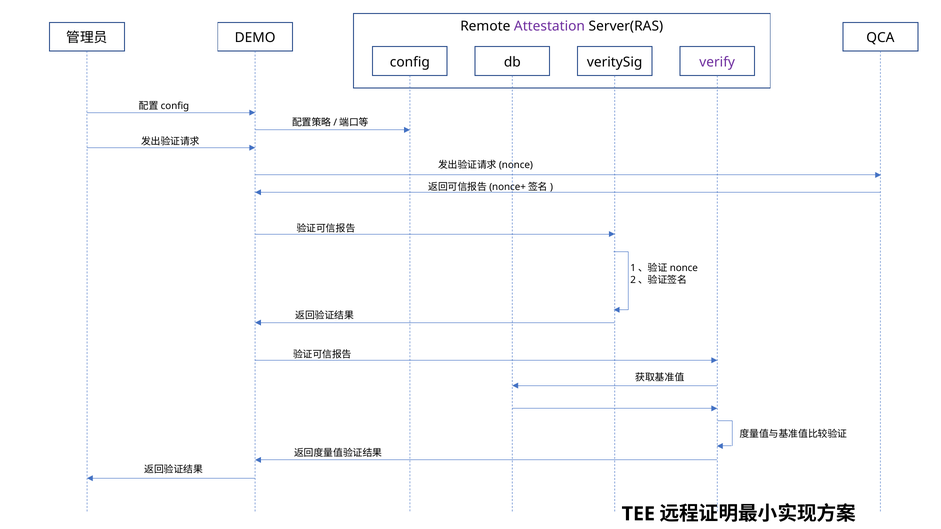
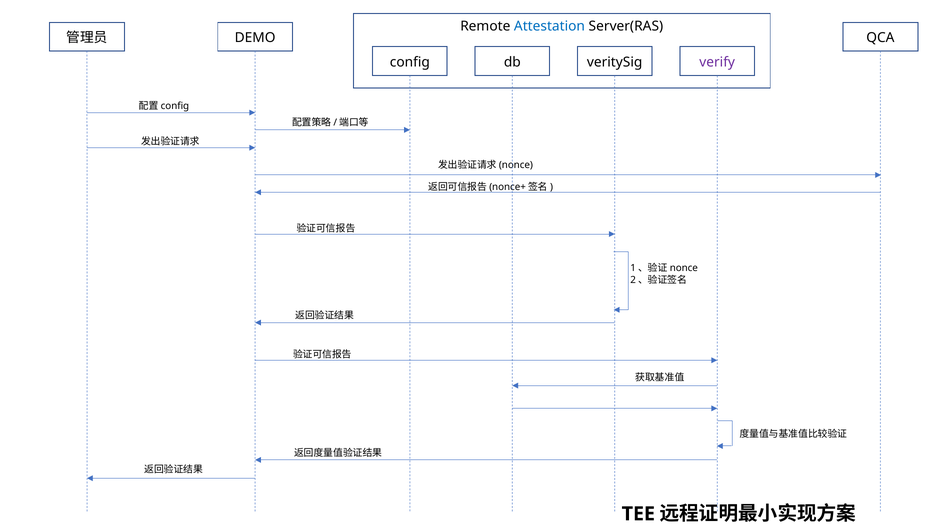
Attestation colour: purple -> blue
